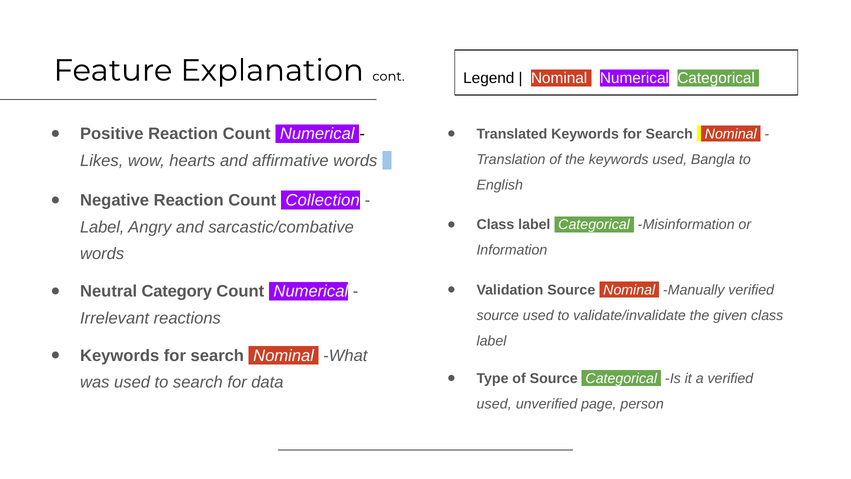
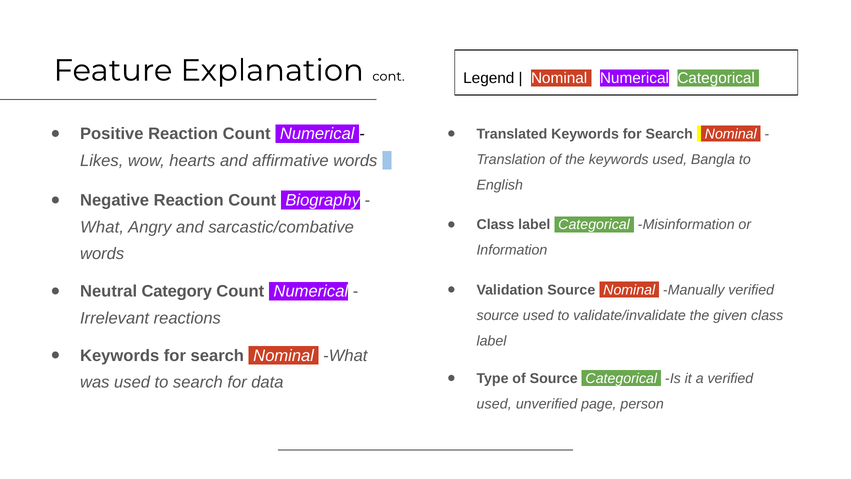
Collection: Collection -> Biography
Label at (102, 227): Label -> What
